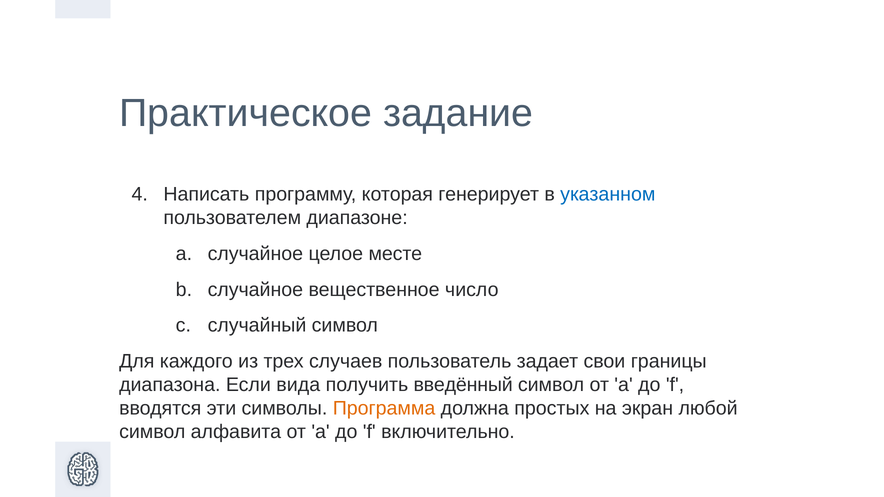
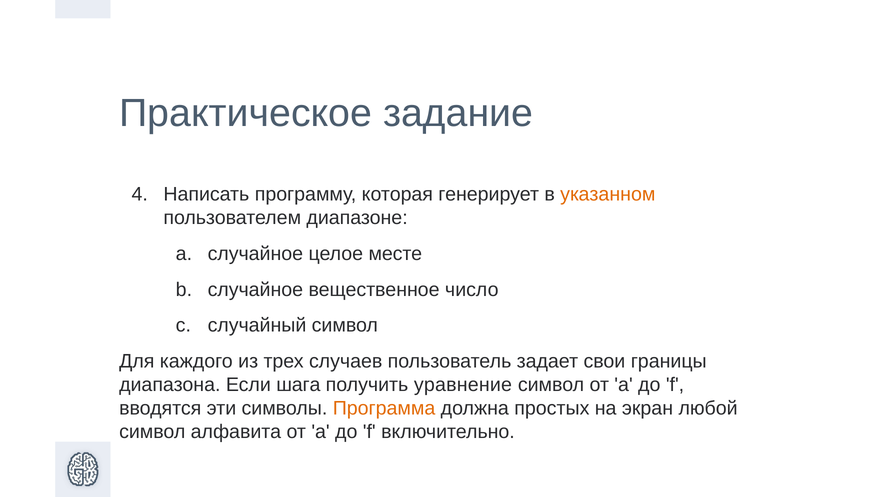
указанном colour: blue -> orange
вида: вида -> шага
введённый: введённый -> уравнение
